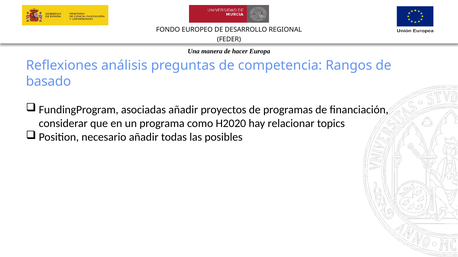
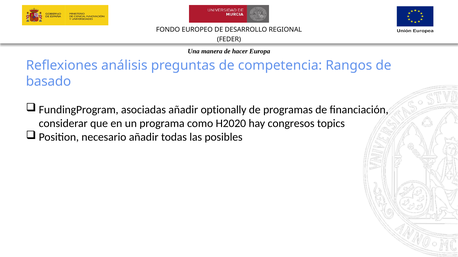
proyectos: proyectos -> optionally
relacionar: relacionar -> congresos
